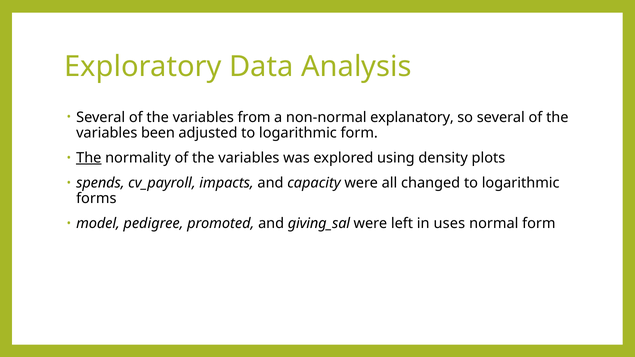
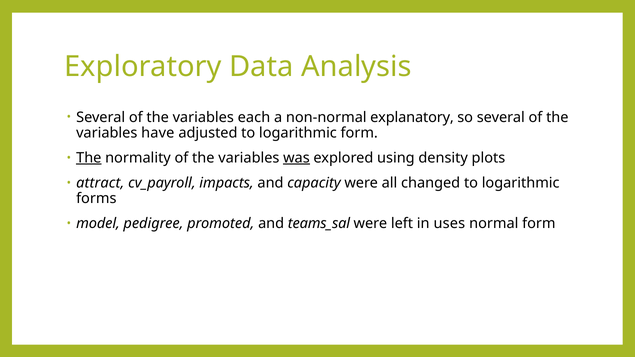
from: from -> each
been: been -> have
was underline: none -> present
spends: spends -> attract
giving_sal: giving_sal -> teams_sal
